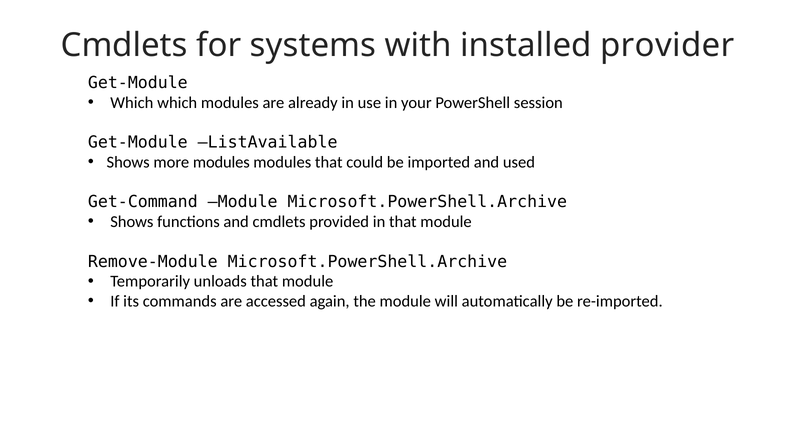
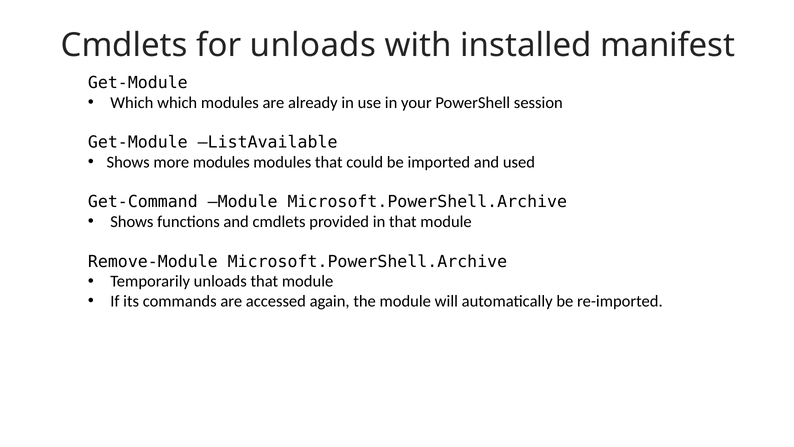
for systems: systems -> unloads
provider: provider -> manifest
